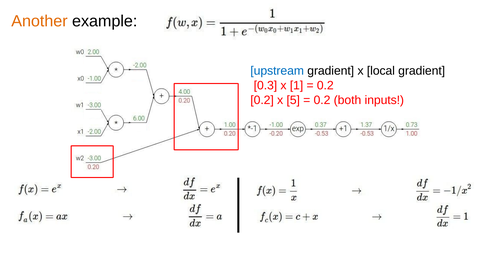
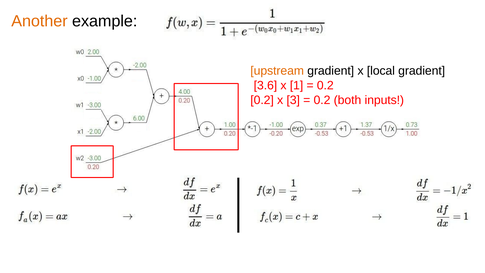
upstream colour: blue -> orange
0.3: 0.3 -> 3.6
5: 5 -> 3
